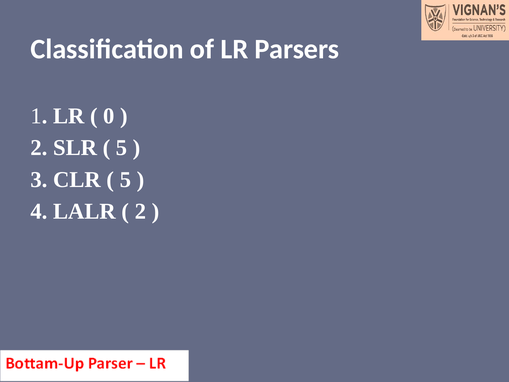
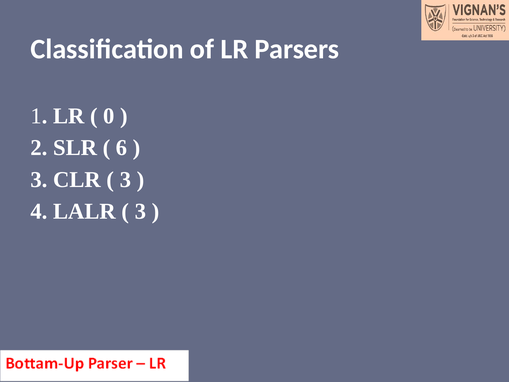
5 at (122, 148): 5 -> 6
5 at (125, 179): 5 -> 3
2 at (140, 211): 2 -> 3
